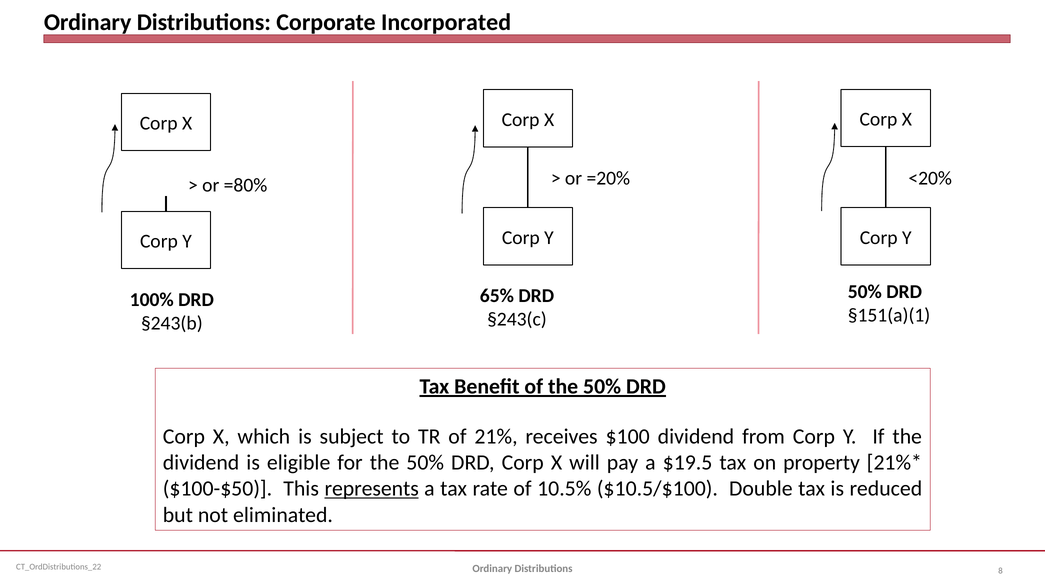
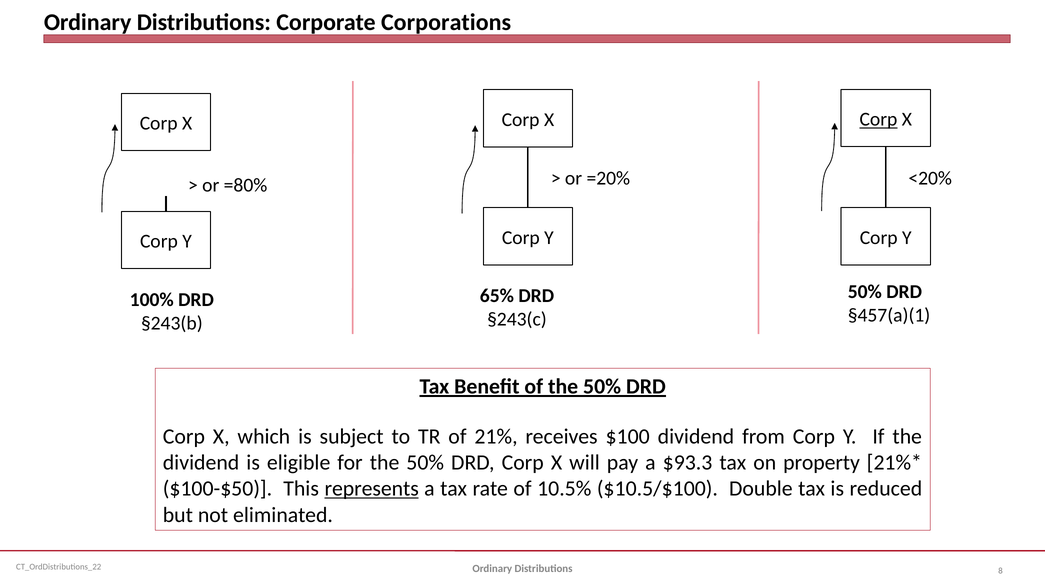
Incorporated: Incorporated -> Corporations
Corp at (878, 119) underline: none -> present
§151(a)(1: §151(a)(1 -> §457(a)(1
$19.5: $19.5 -> $93.3
